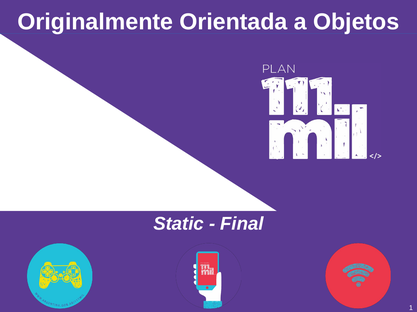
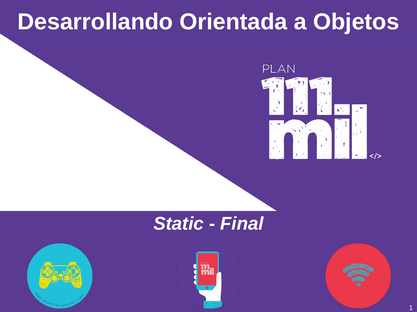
Originalmente: Originalmente -> Desarrollando
